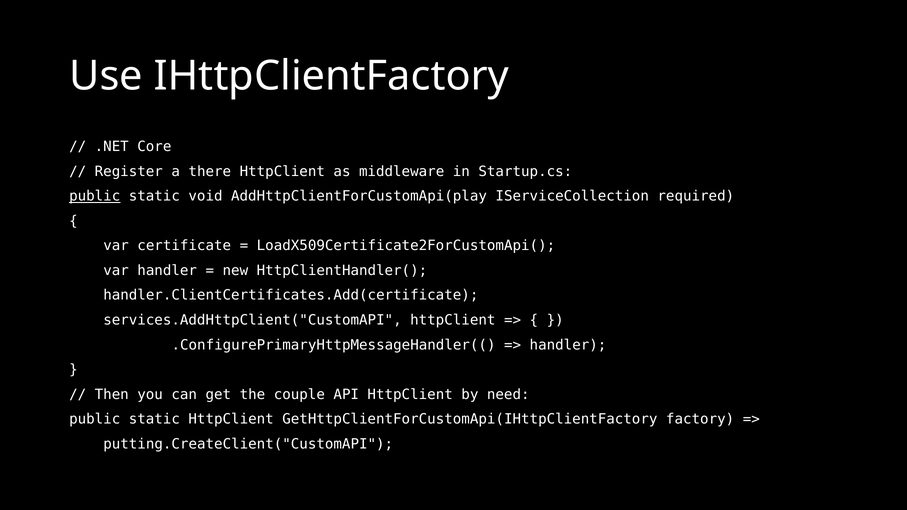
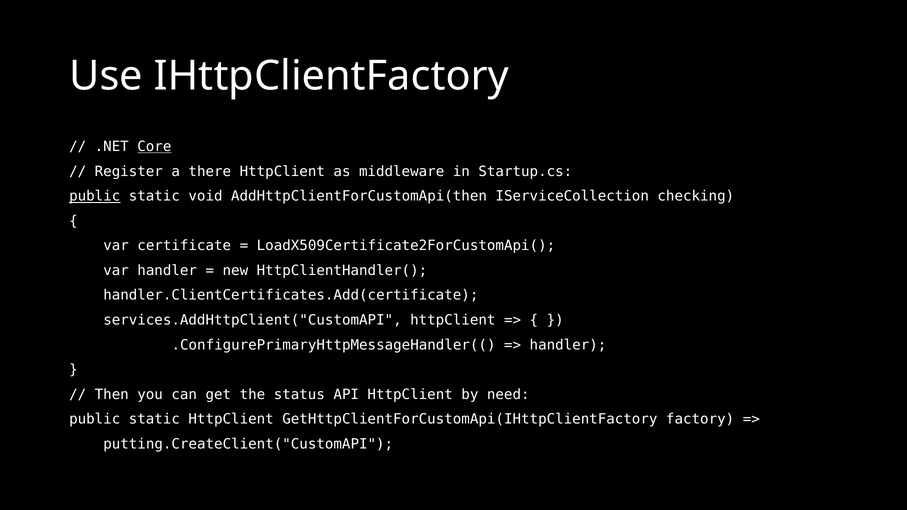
Core underline: none -> present
AddHttpClientForCustomApi(play: AddHttpClientForCustomApi(play -> AddHttpClientForCustomApi(then
required: required -> checking
couple: couple -> status
